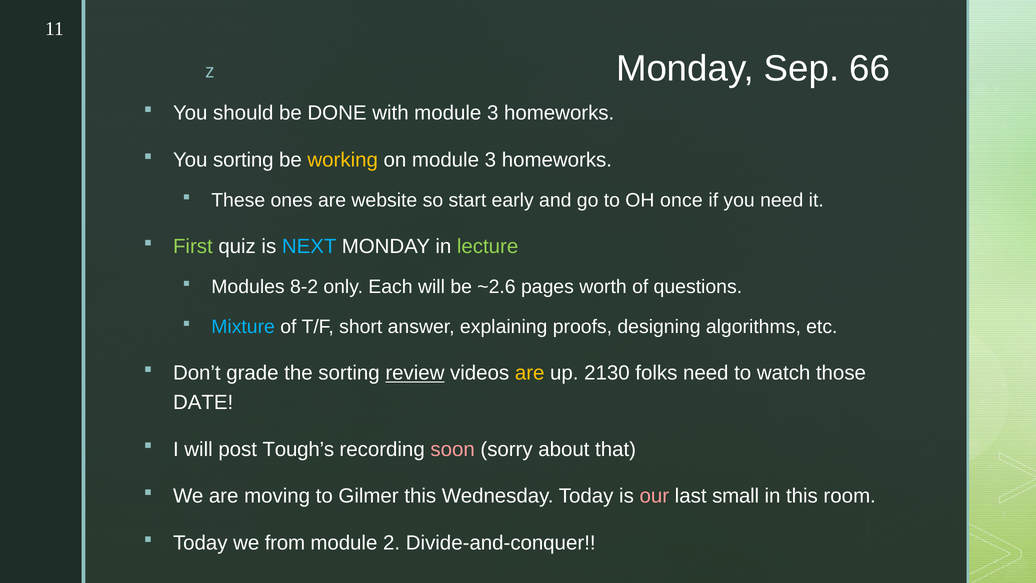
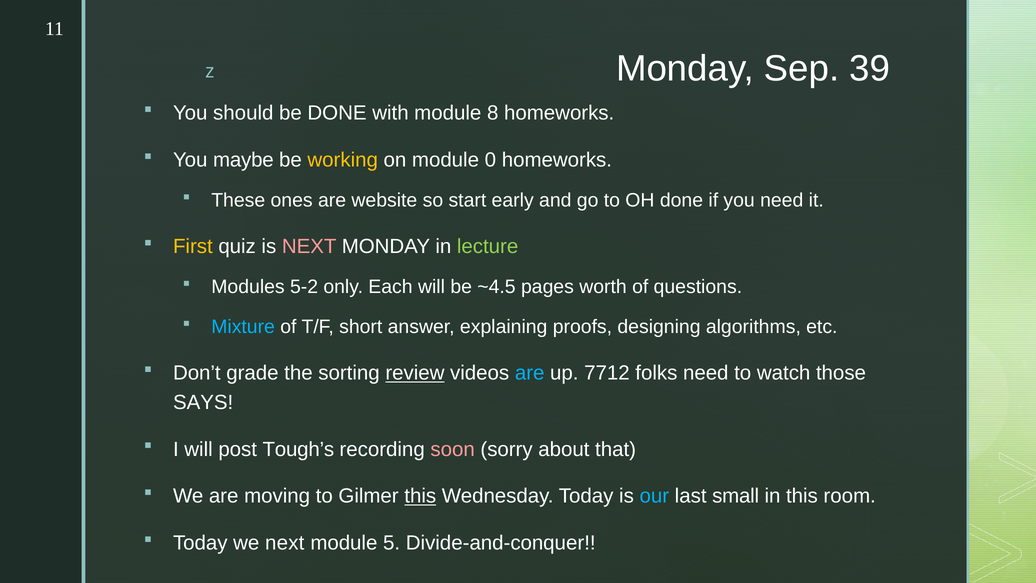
66: 66 -> 39
with module 3: 3 -> 8
You sorting: sorting -> maybe
on module 3: 3 -> 0
OH once: once -> done
First colour: light green -> yellow
NEXT at (309, 246) colour: light blue -> pink
8-2: 8-2 -> 5-2
~2.6: ~2.6 -> ~4.5
are at (530, 373) colour: yellow -> light blue
2130: 2130 -> 7712
DATE: DATE -> SAYS
this at (420, 496) underline: none -> present
our colour: pink -> light blue
we from: from -> next
2: 2 -> 5
